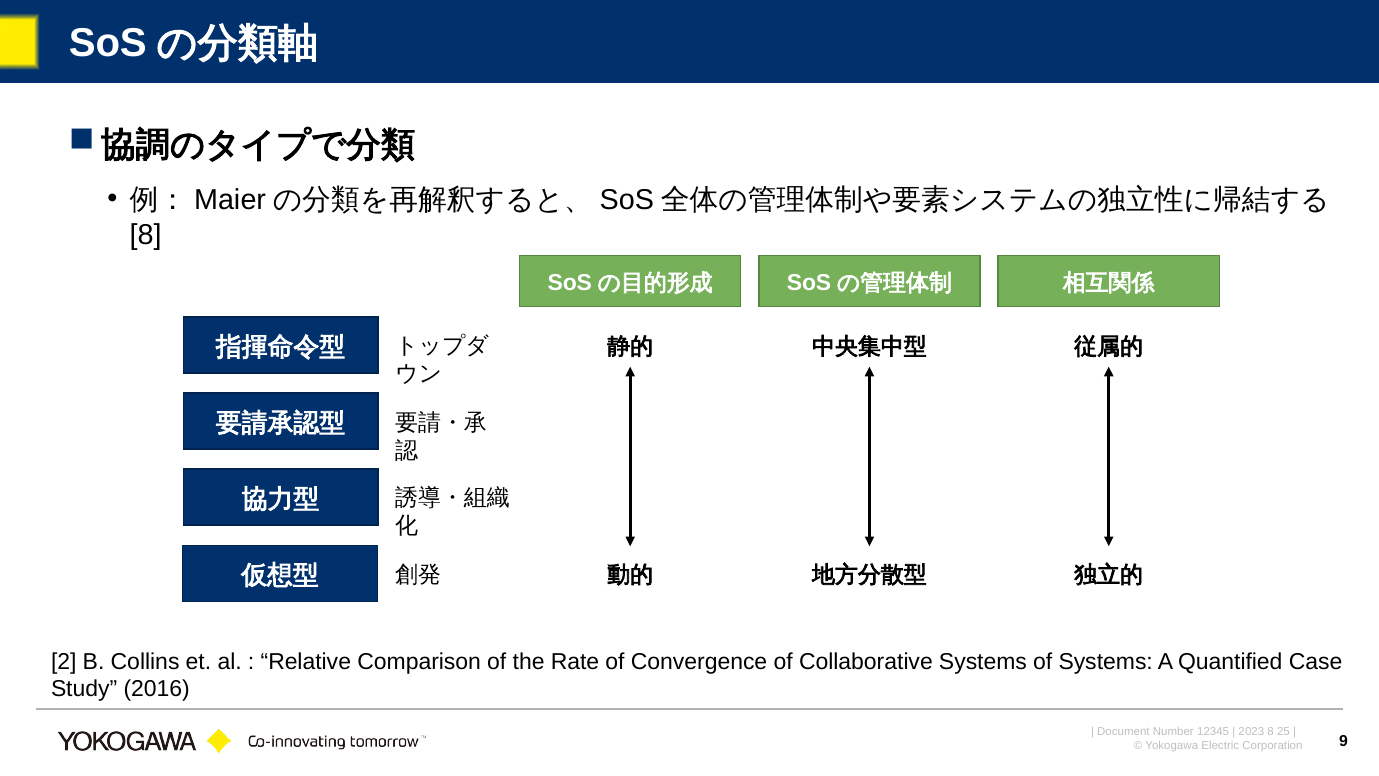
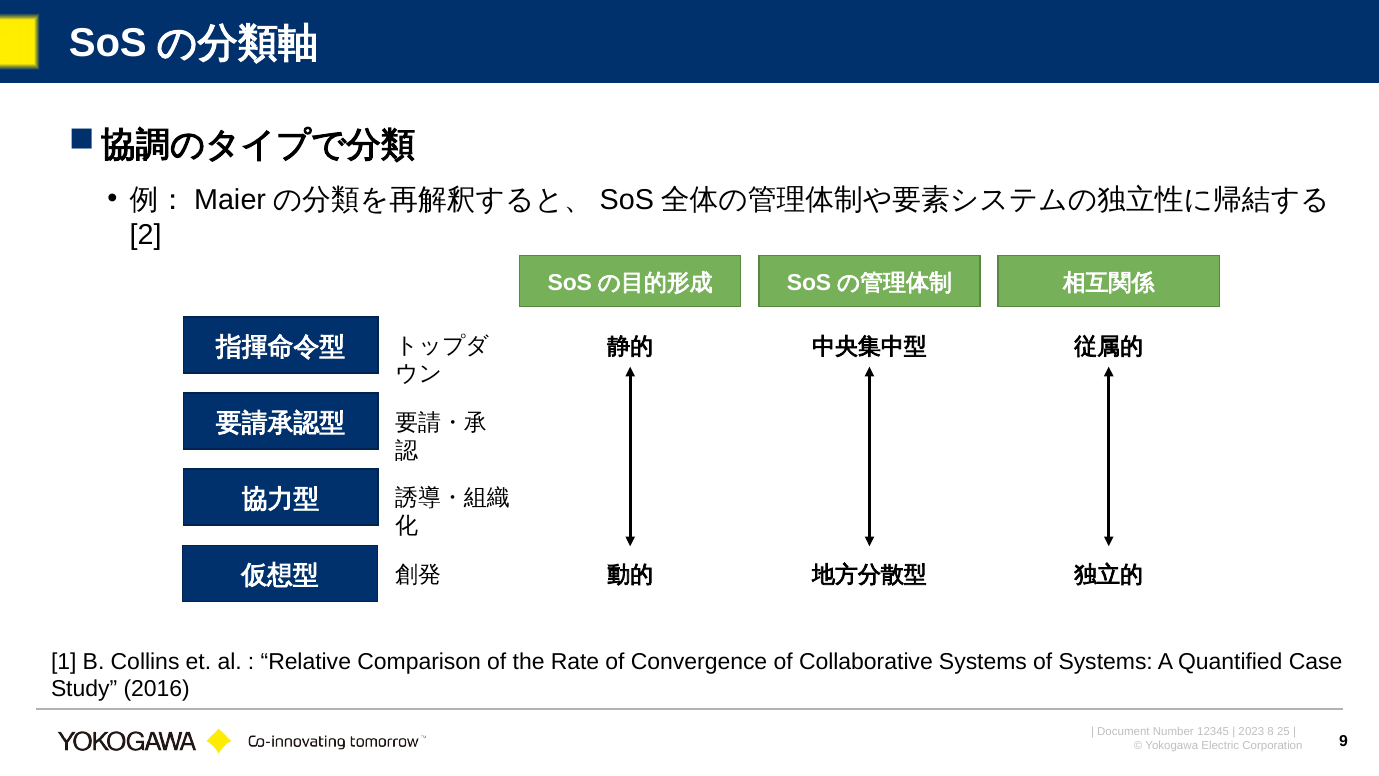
8 at (146, 235): 8 -> 2
2: 2 -> 1
